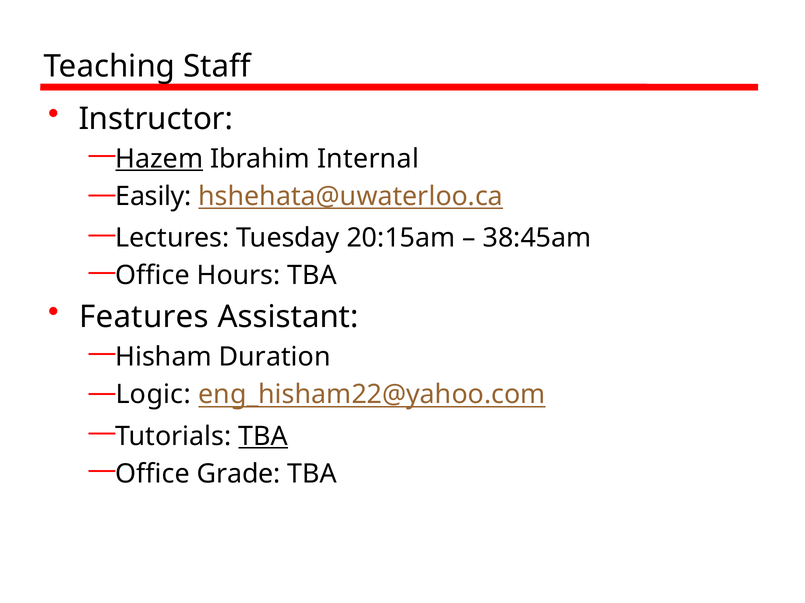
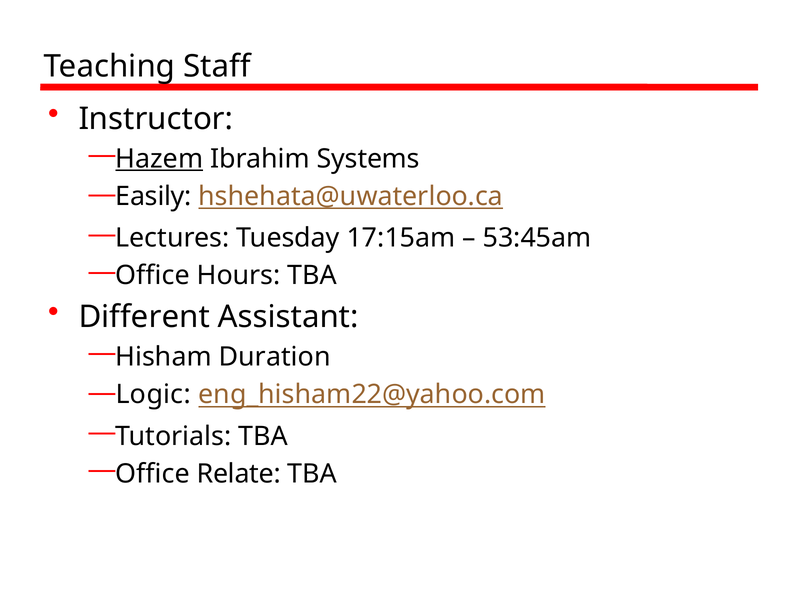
Internal: Internal -> Systems
20:15am: 20:15am -> 17:15am
38:45am: 38:45am -> 53:45am
Features: Features -> Different
TBA at (263, 437) underline: present -> none
Grade: Grade -> Relate
